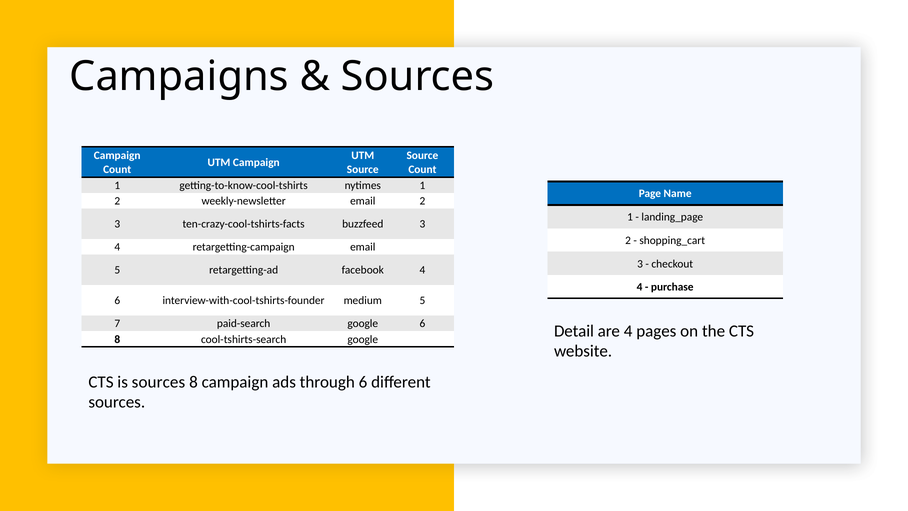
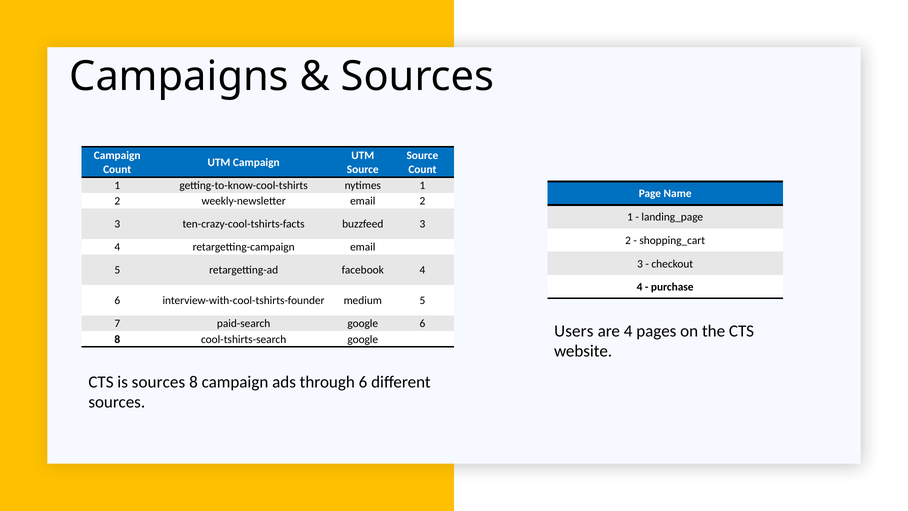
Detail: Detail -> Users
